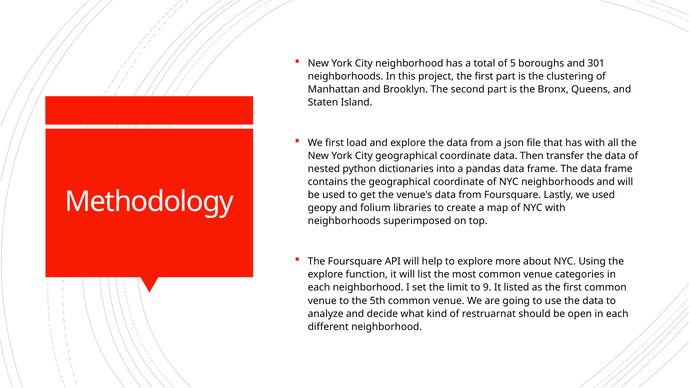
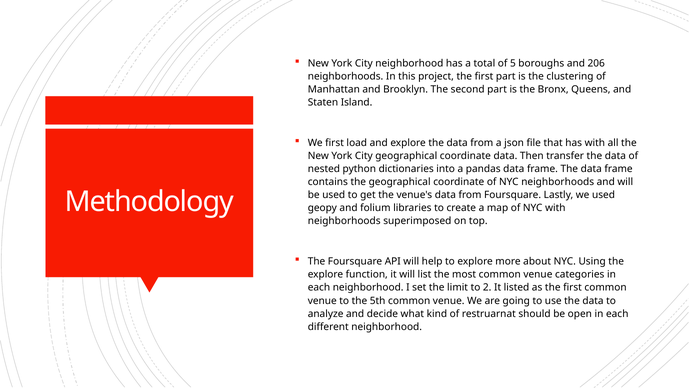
301: 301 -> 206
9: 9 -> 2
